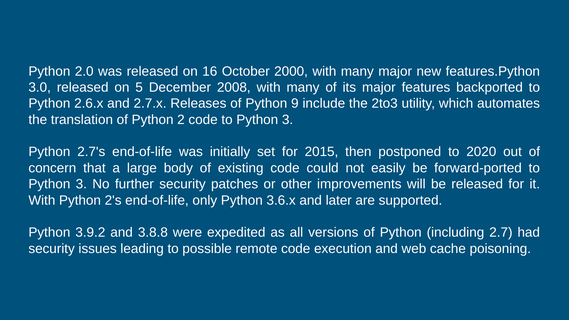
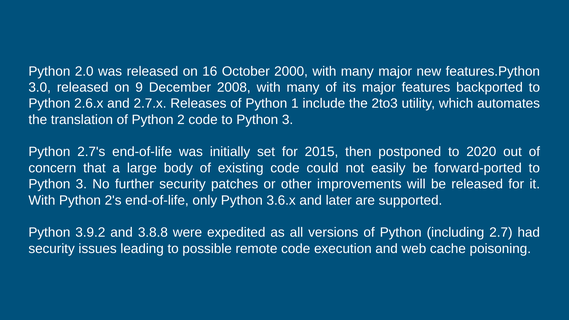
5: 5 -> 9
9: 9 -> 1
